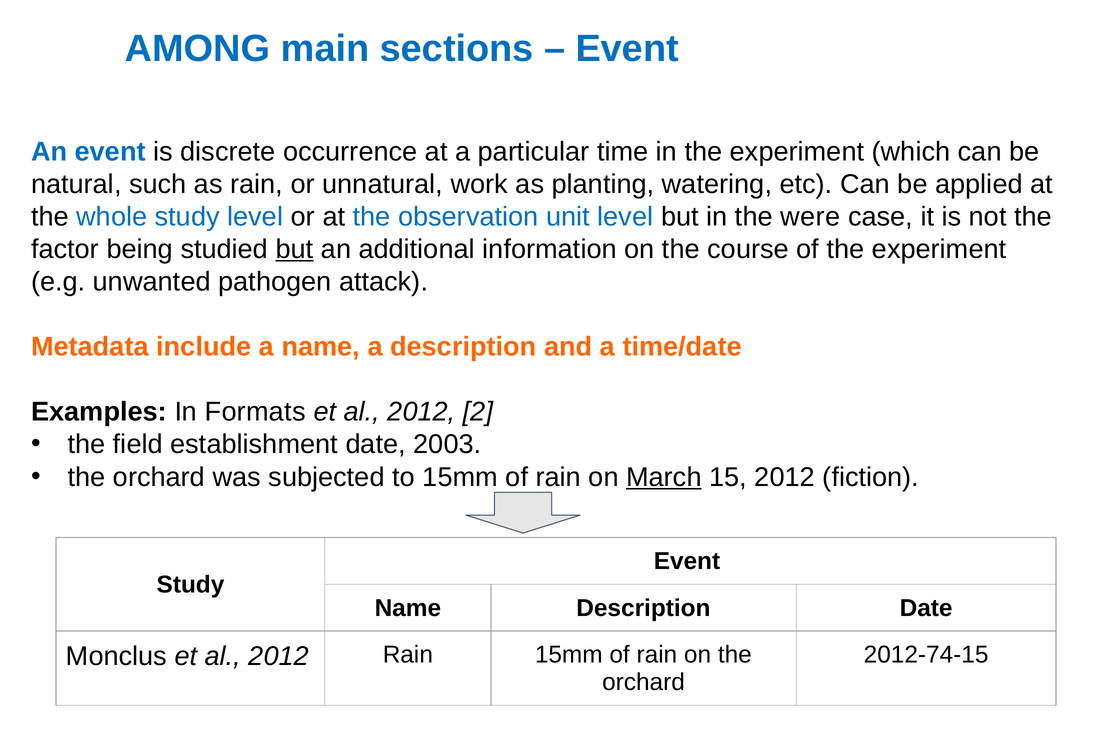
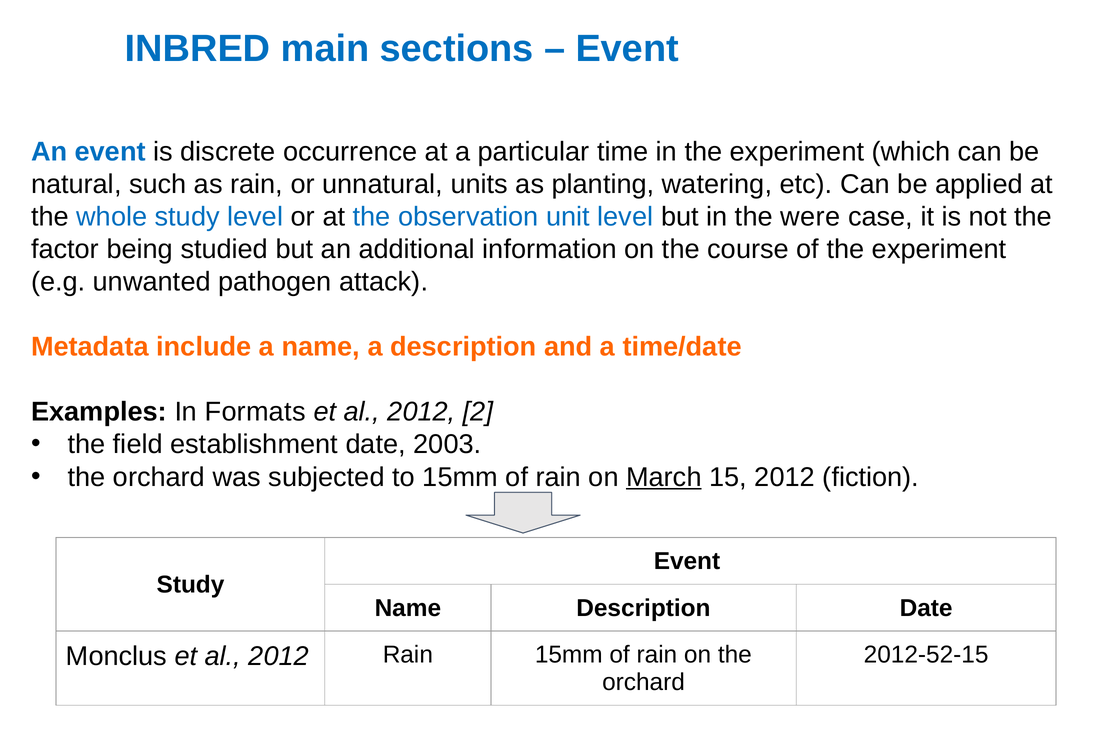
AMONG: AMONG -> INBRED
work: work -> units
but at (294, 249) underline: present -> none
2012-74-15: 2012-74-15 -> 2012-52-15
